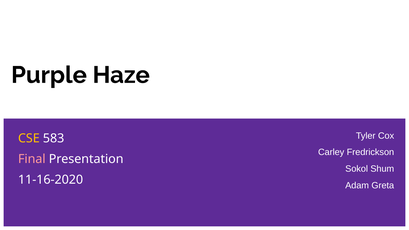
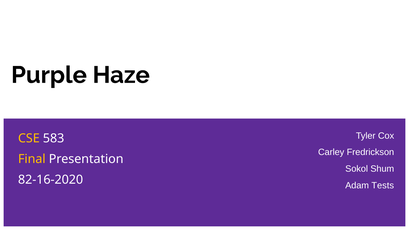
Final colour: pink -> yellow
11-16-2020: 11-16-2020 -> 82-16-2020
Greta: Greta -> Tests
